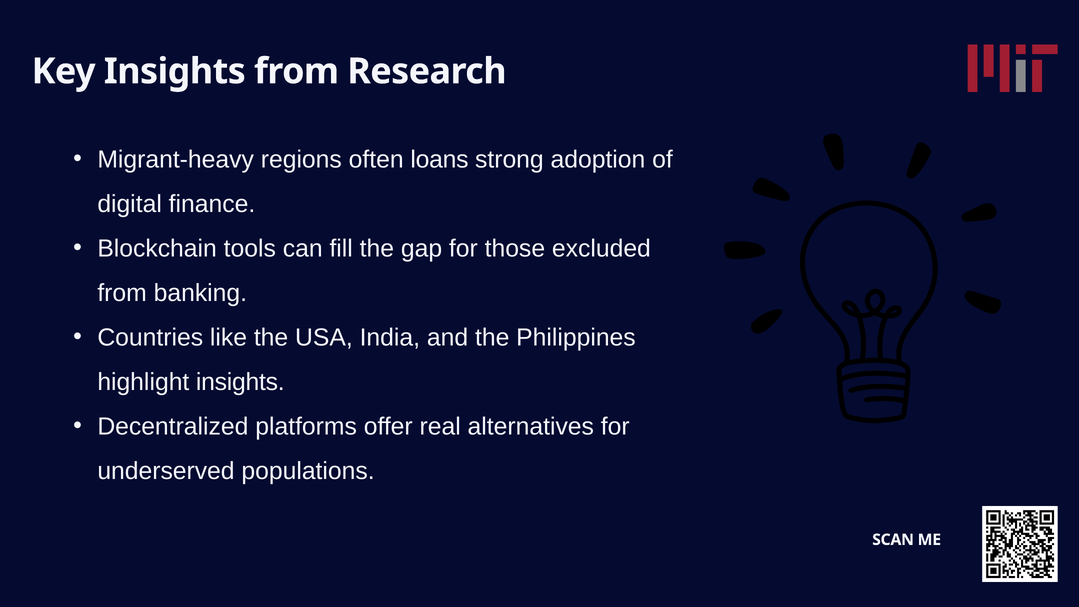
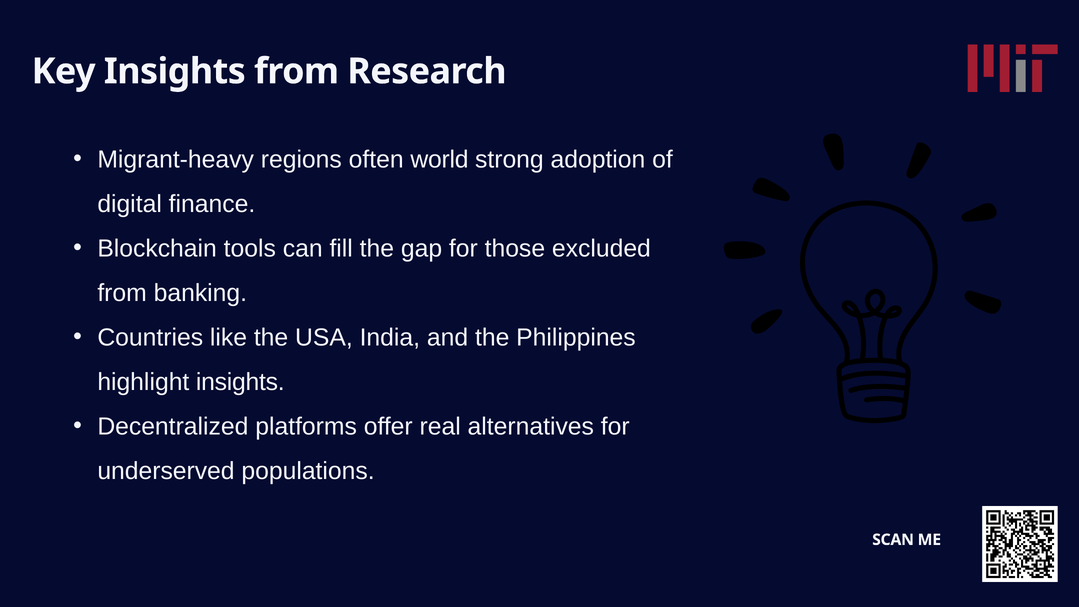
loans: loans -> world
